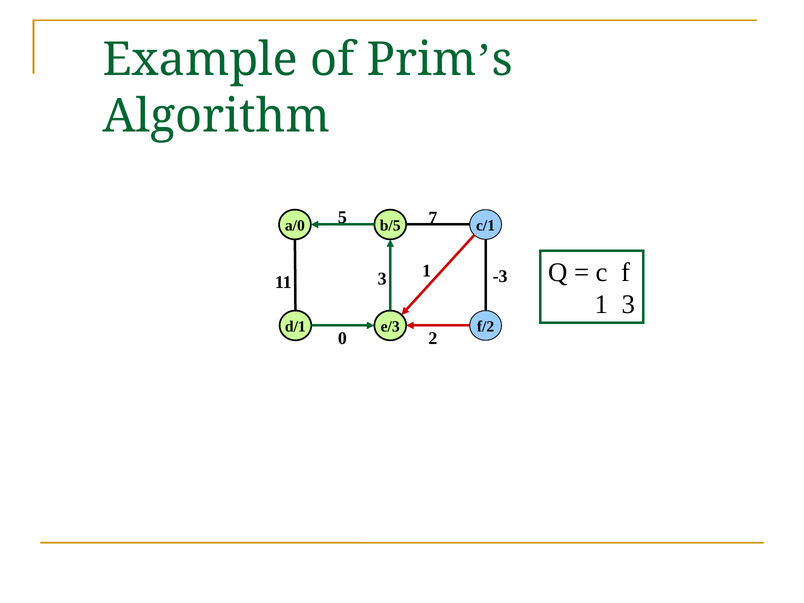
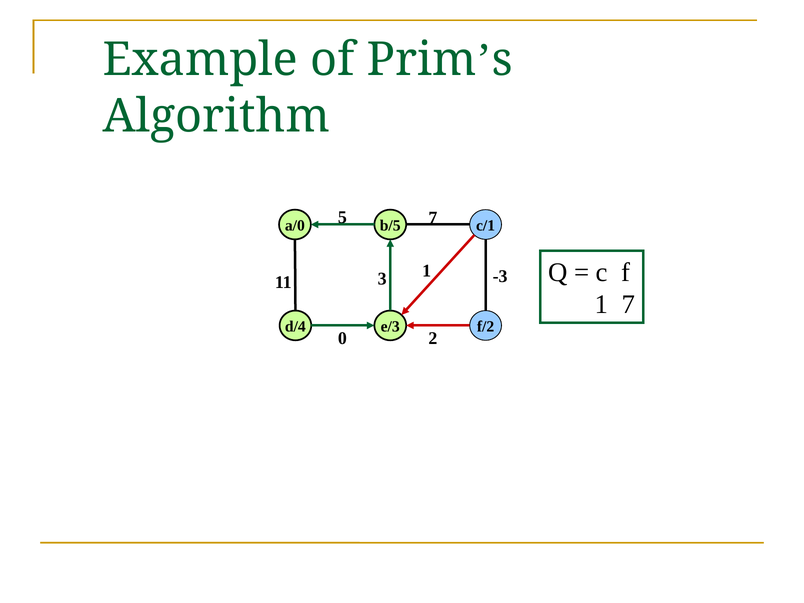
3 at (628, 305): 3 -> 7
d/1: d/1 -> d/4
